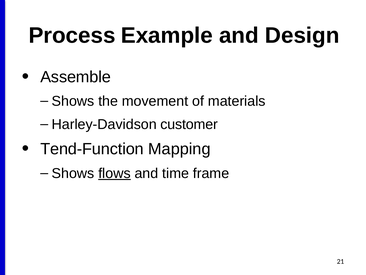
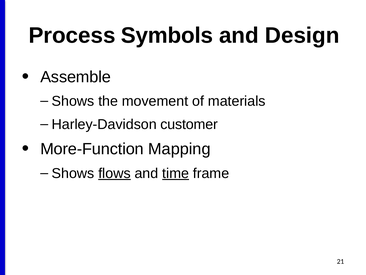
Example: Example -> Symbols
Tend-Function: Tend-Function -> More-Function
time underline: none -> present
